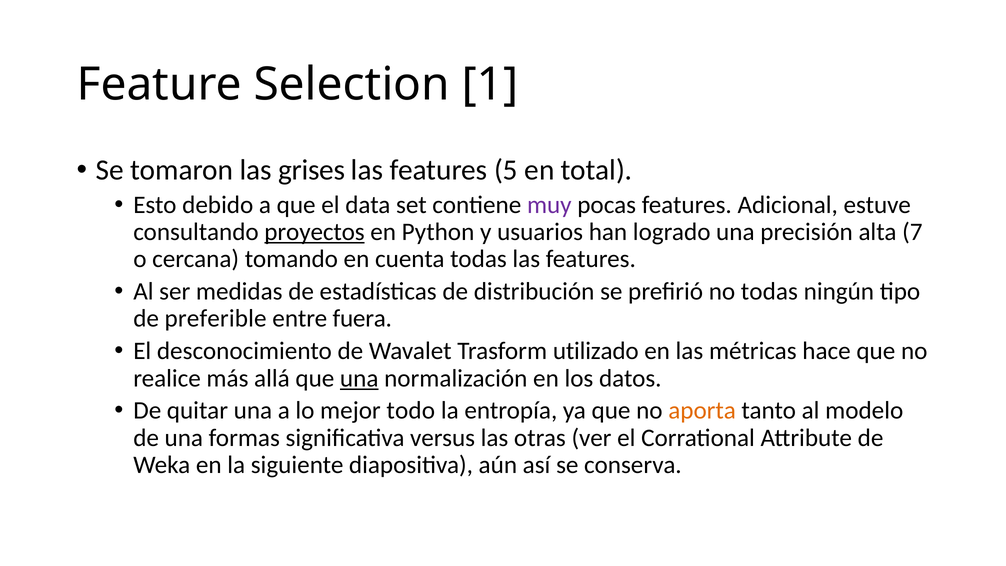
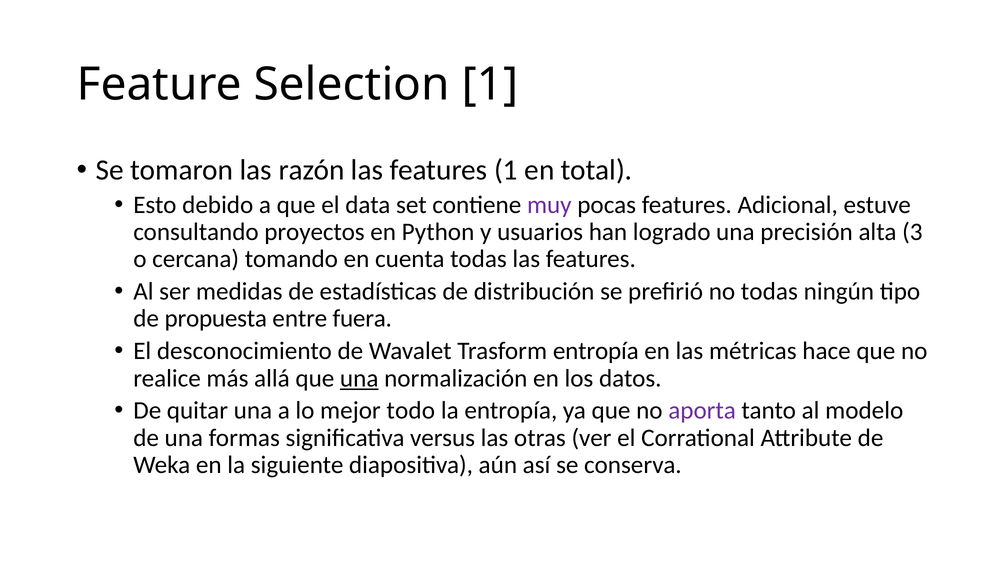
grises: grises -> razón
features 5: 5 -> 1
proyectos underline: present -> none
7: 7 -> 3
preferible: preferible -> propuesta
Trasform utilizado: utilizado -> entropía
aporta colour: orange -> purple
